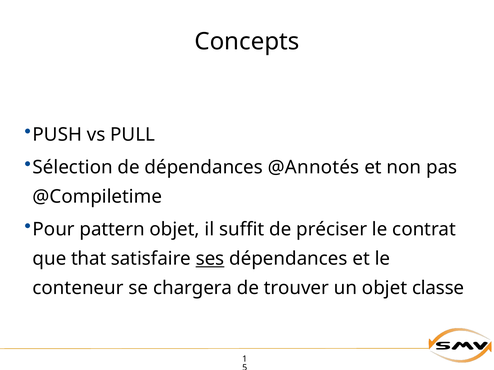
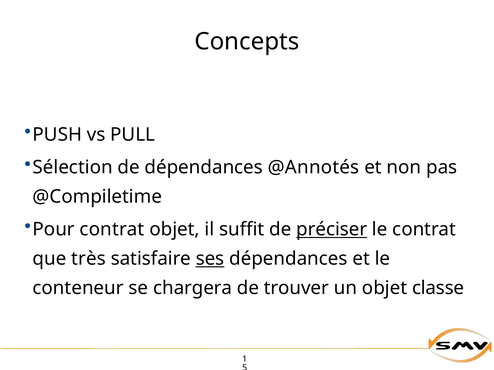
Pour pattern: pattern -> contrat
préciser underline: none -> present
that: that -> très
